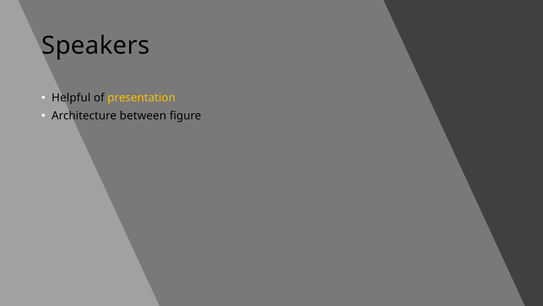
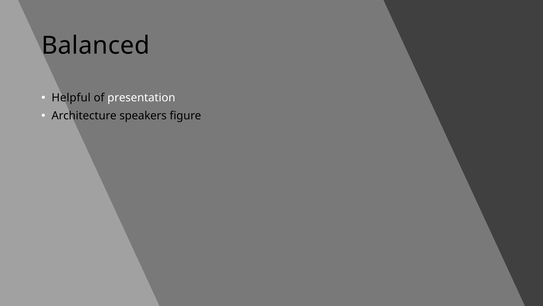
Speakers: Speakers -> Balanced
presentation colour: yellow -> white
between: between -> speakers
